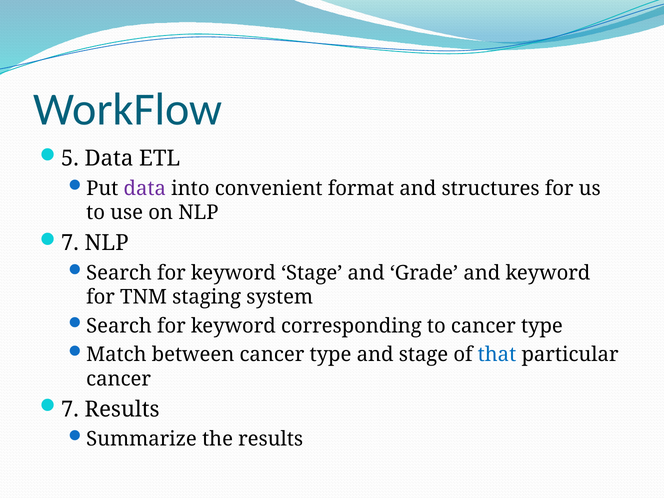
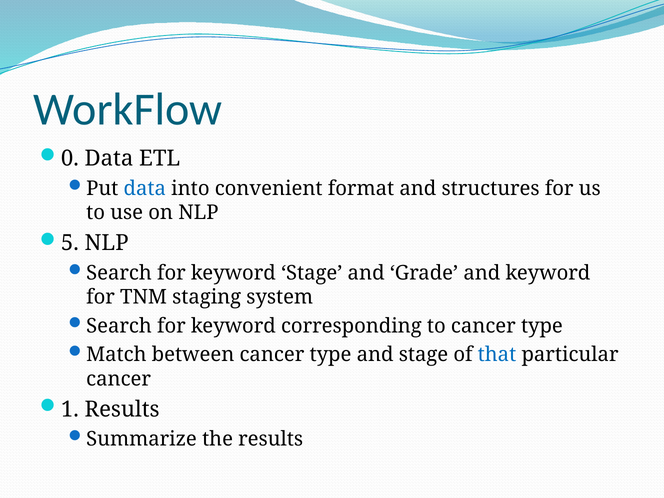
5: 5 -> 0
data at (145, 188) colour: purple -> blue
7 at (70, 243): 7 -> 5
7 at (70, 409): 7 -> 1
